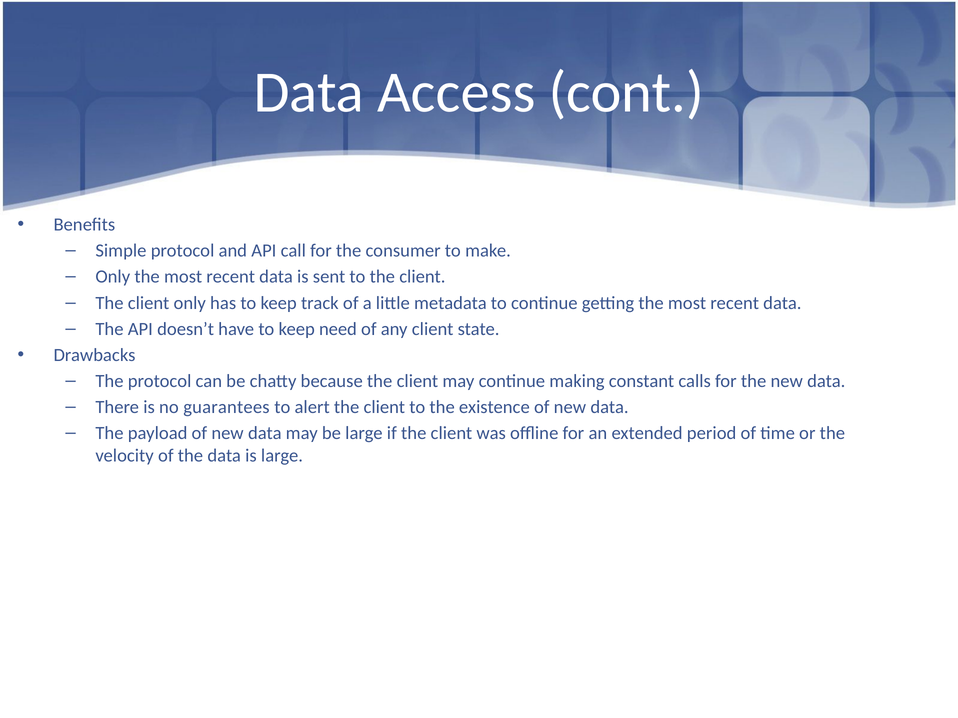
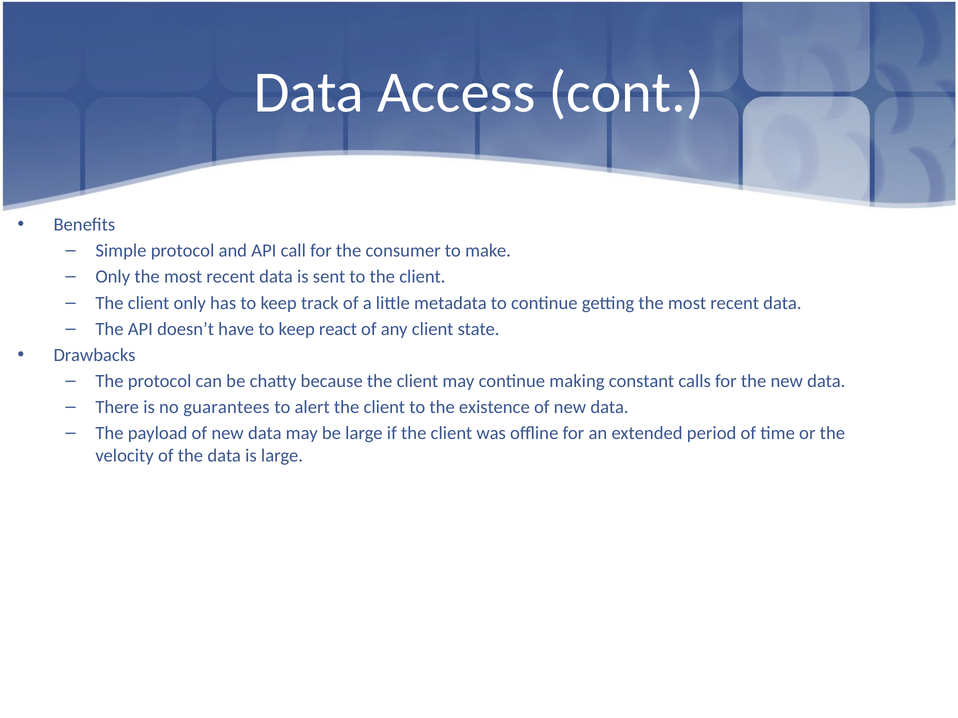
need: need -> react
